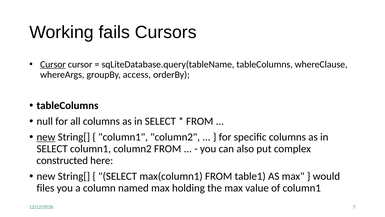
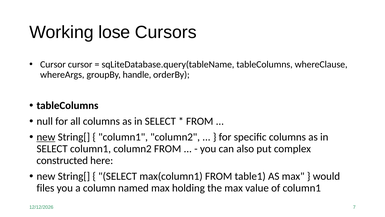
fails: fails -> lose
Cursor at (53, 64) underline: present -> none
access: access -> handle
